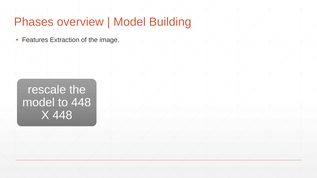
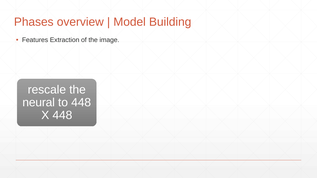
model at (39, 103): model -> neural
